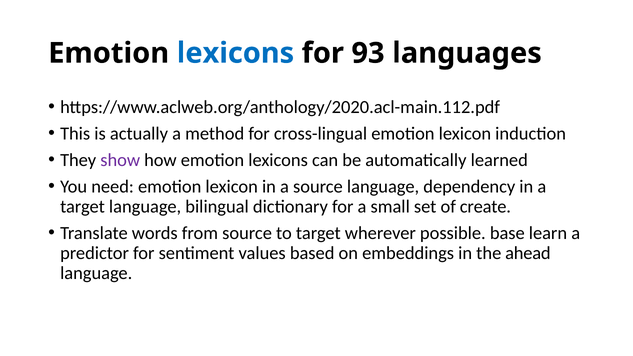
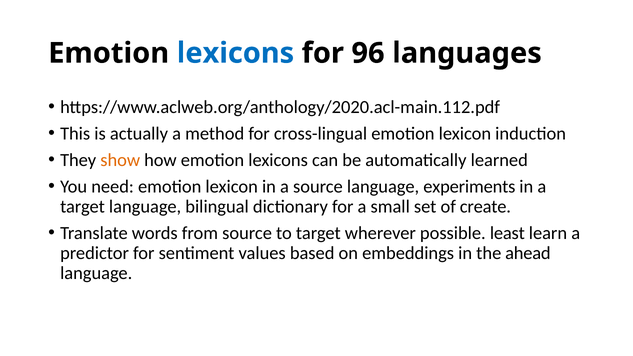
93: 93 -> 96
show colour: purple -> orange
dependency: dependency -> experiments
base: base -> least
